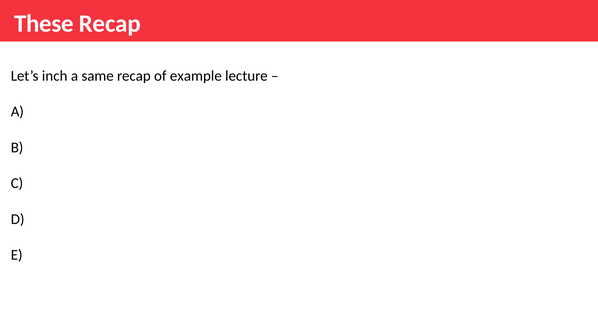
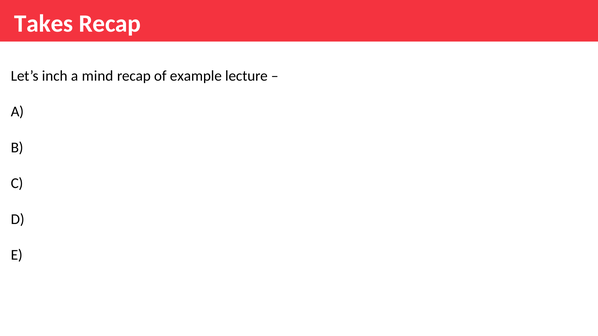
These: These -> Takes
same: same -> mind
